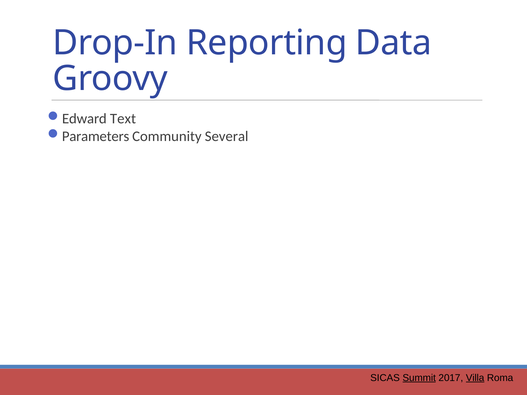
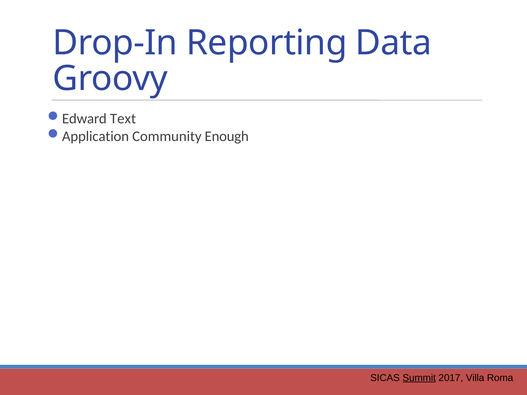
Parameters: Parameters -> Application
Several: Several -> Enough
Villa underline: present -> none
